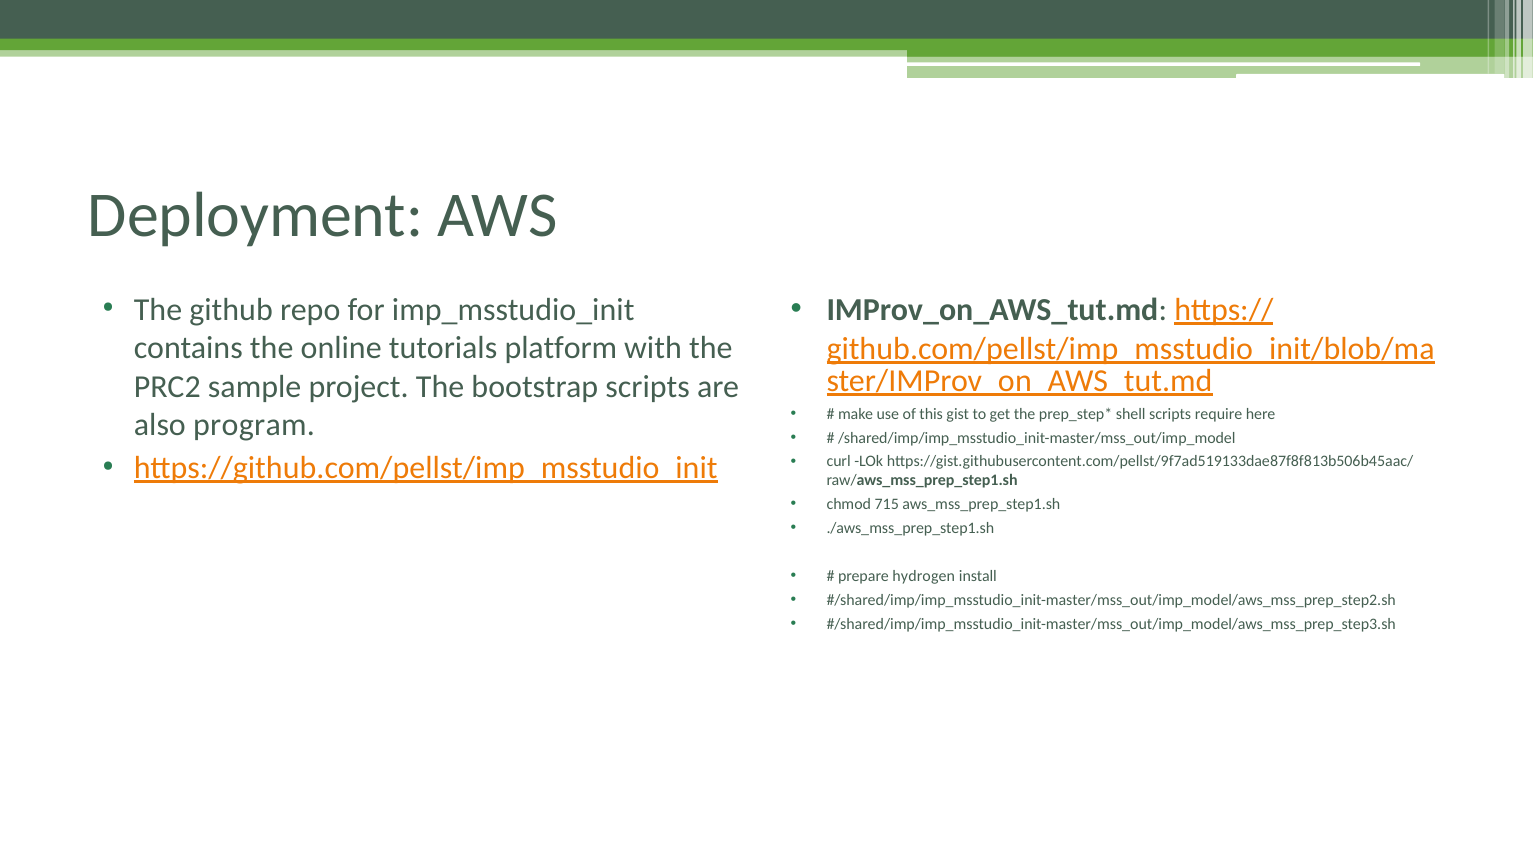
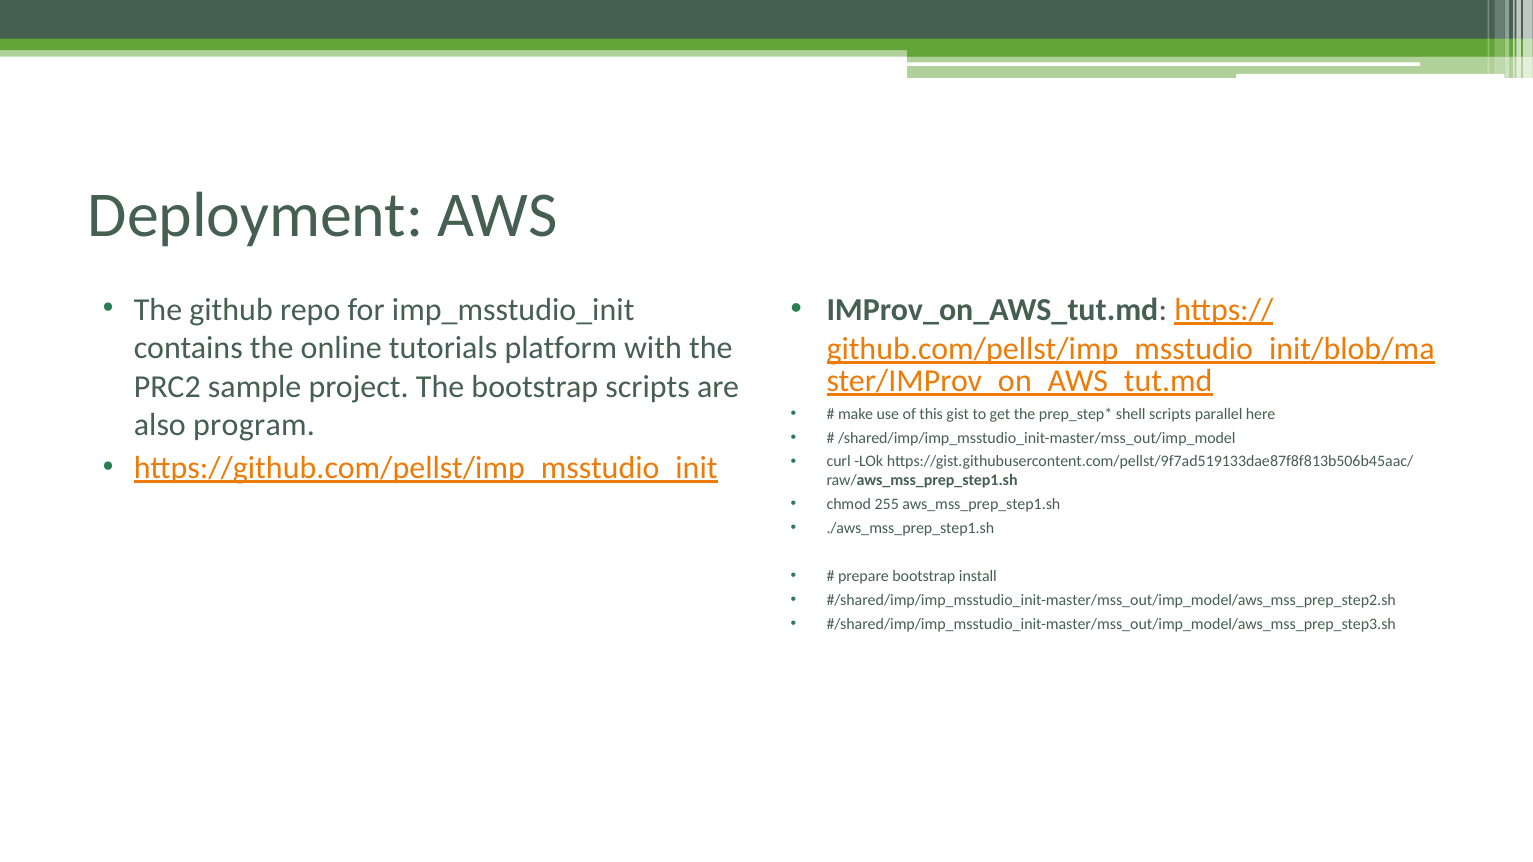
require: require -> parallel
715: 715 -> 255
prepare hydrogen: hydrogen -> bootstrap
